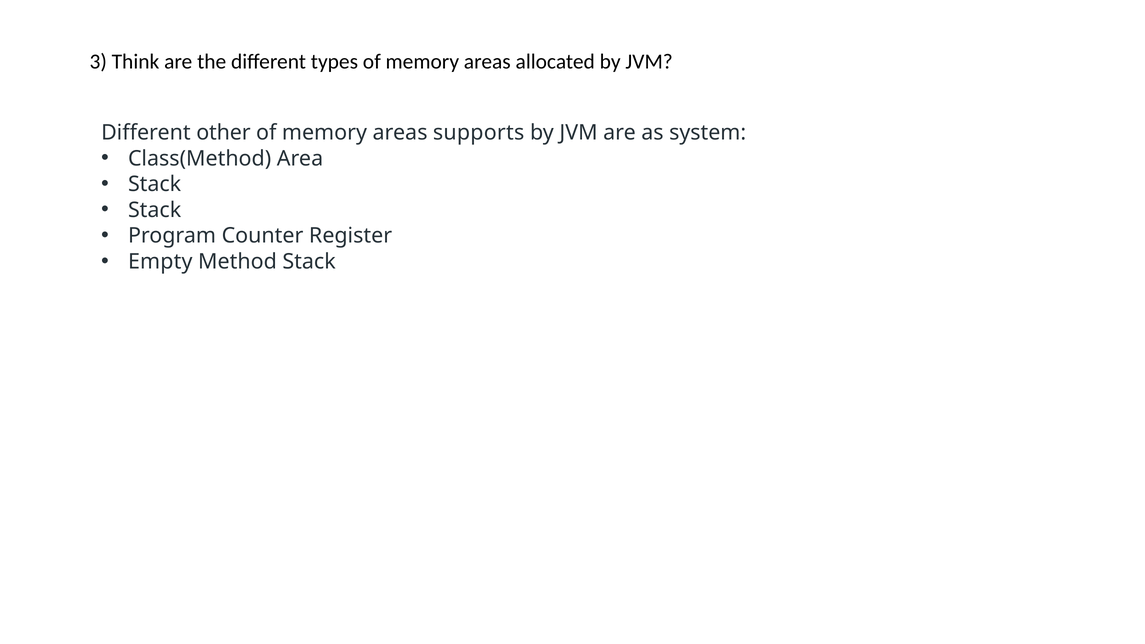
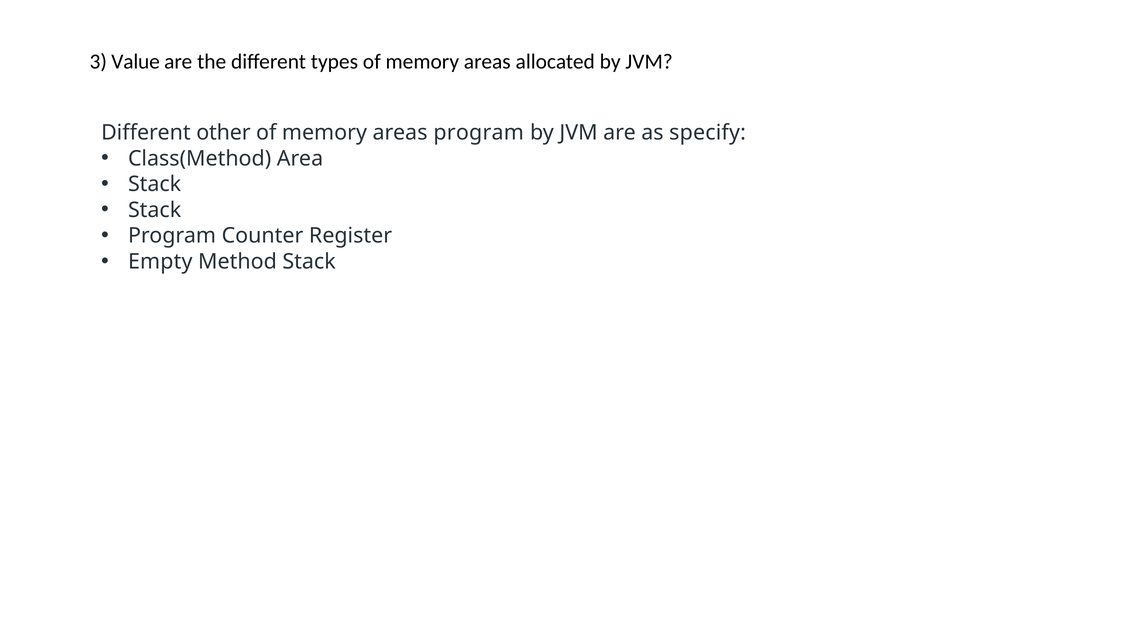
Think: Think -> Value
areas supports: supports -> program
system: system -> specify
